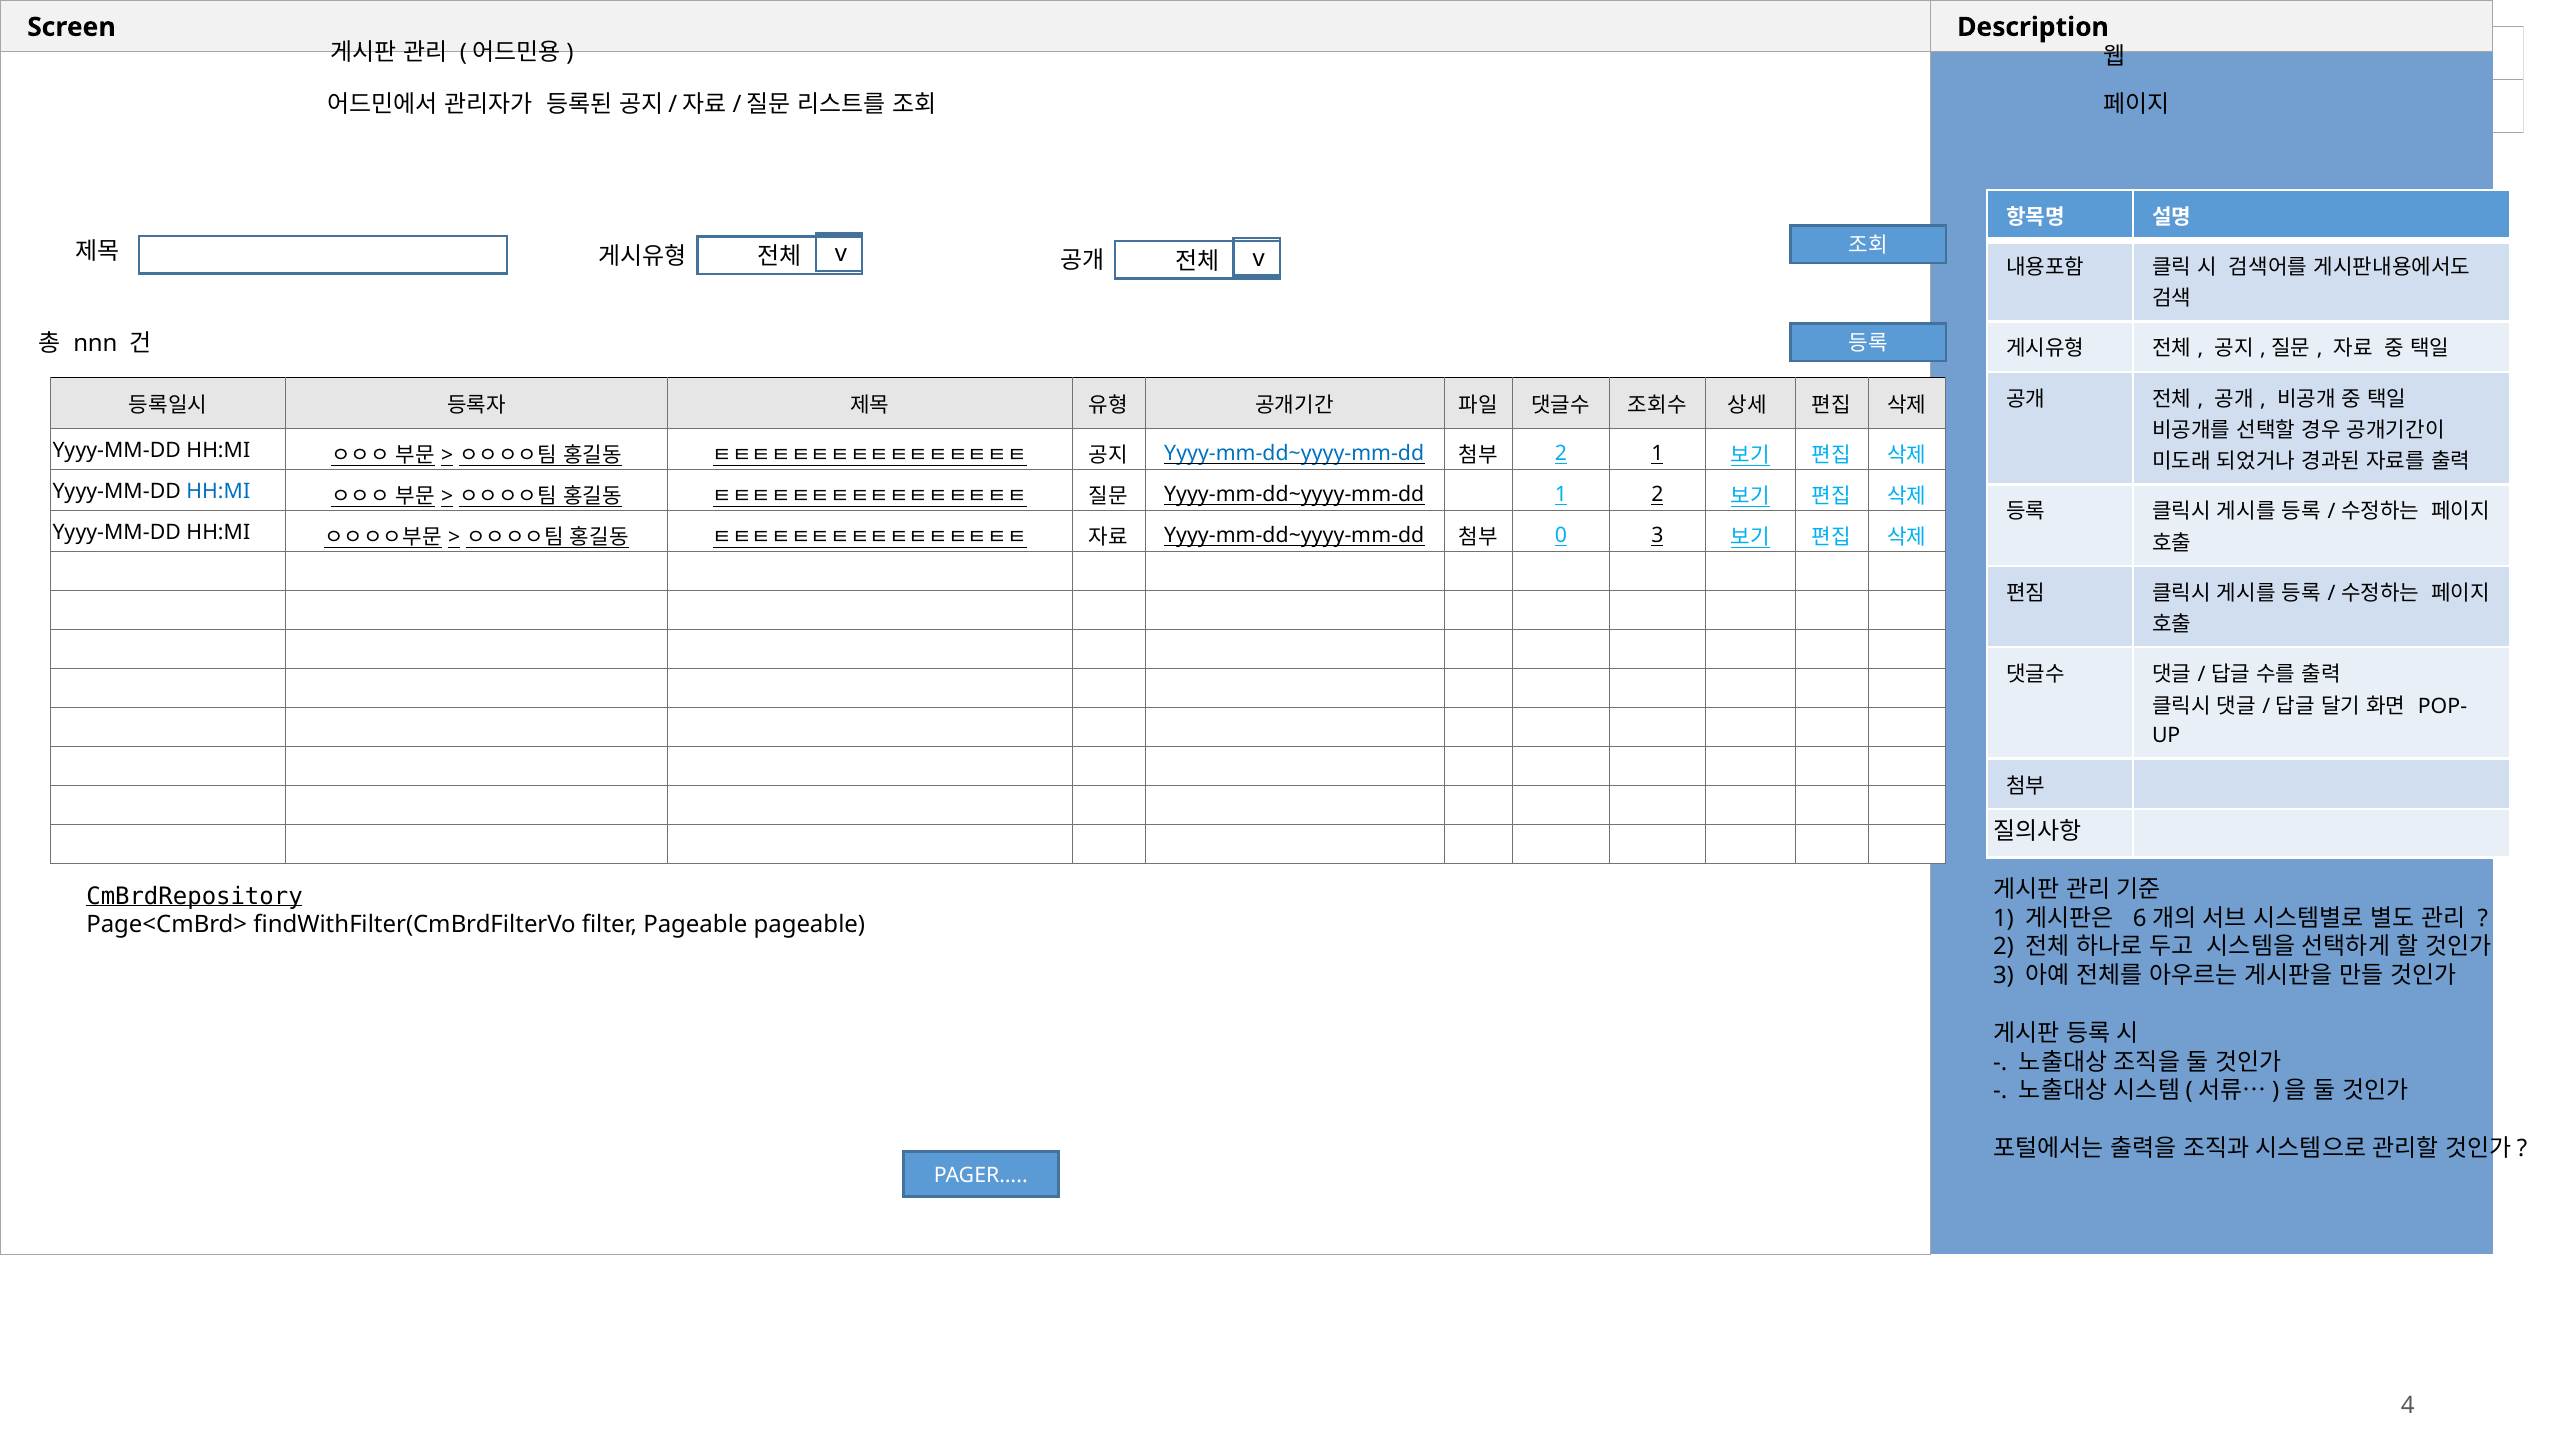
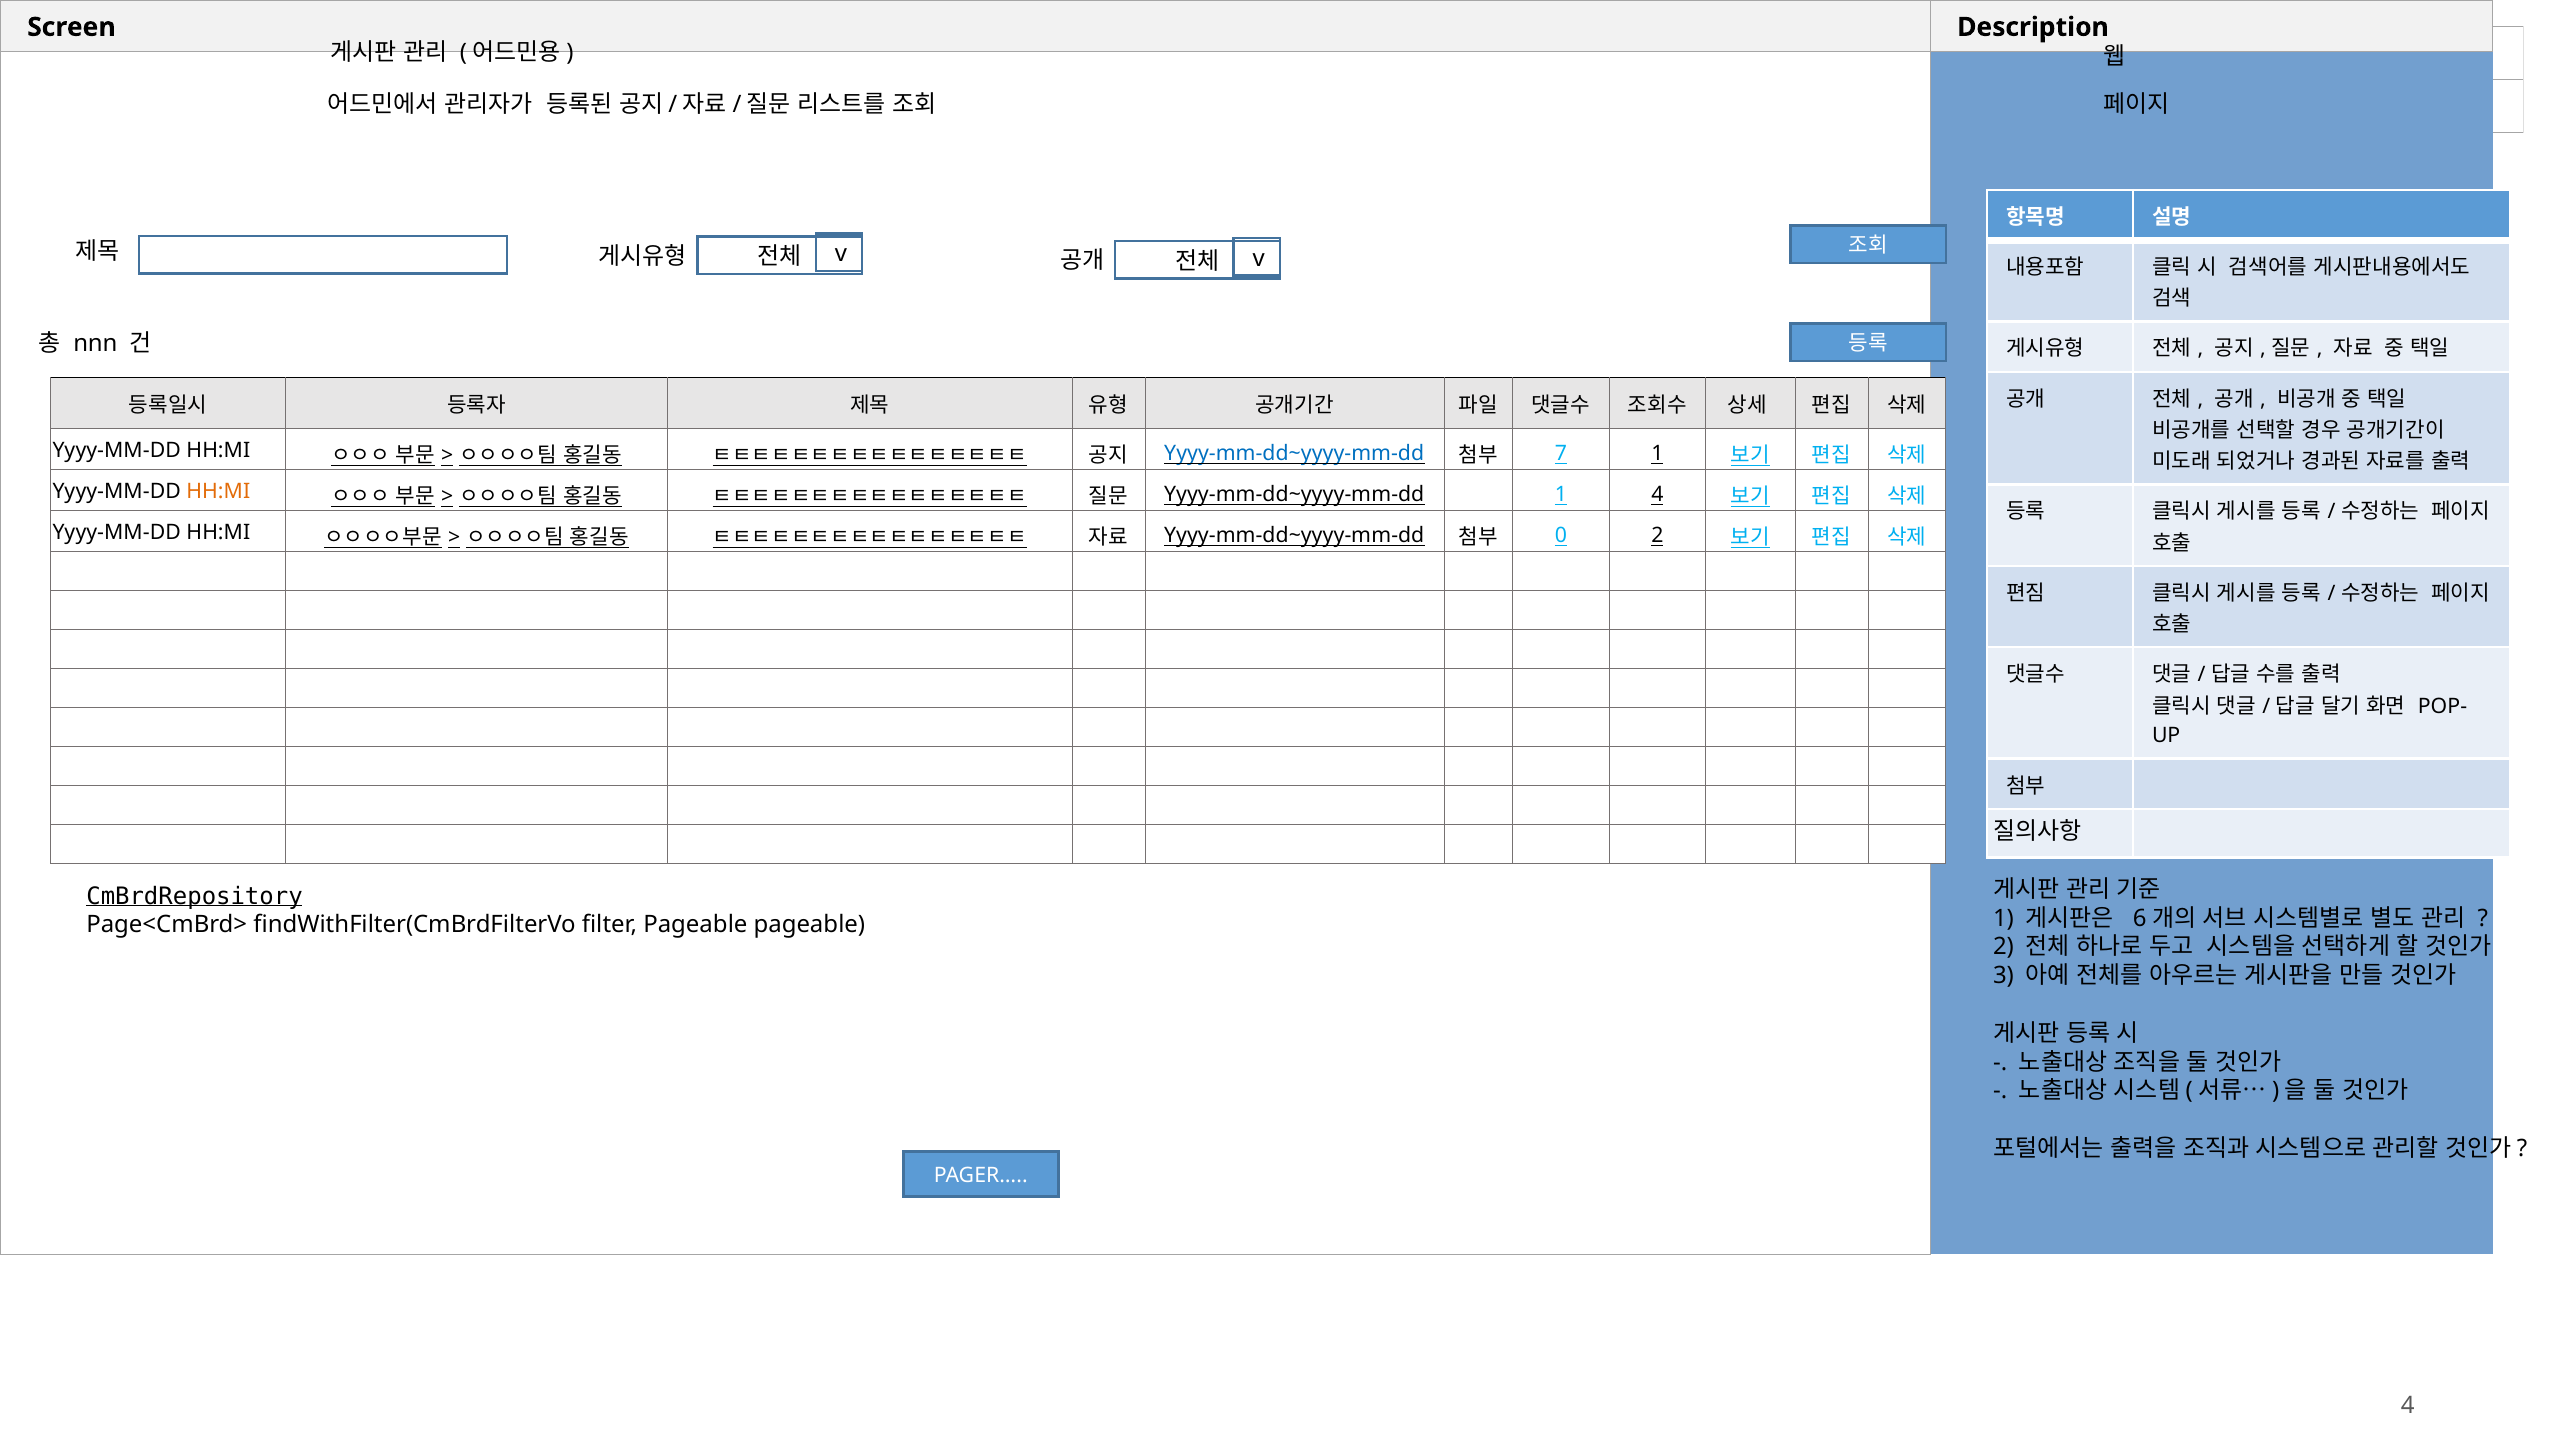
2 at (1561, 454): 2 -> 7
HH:MI at (218, 492) colour: blue -> orange
1 2: 2 -> 4
0 3: 3 -> 2
